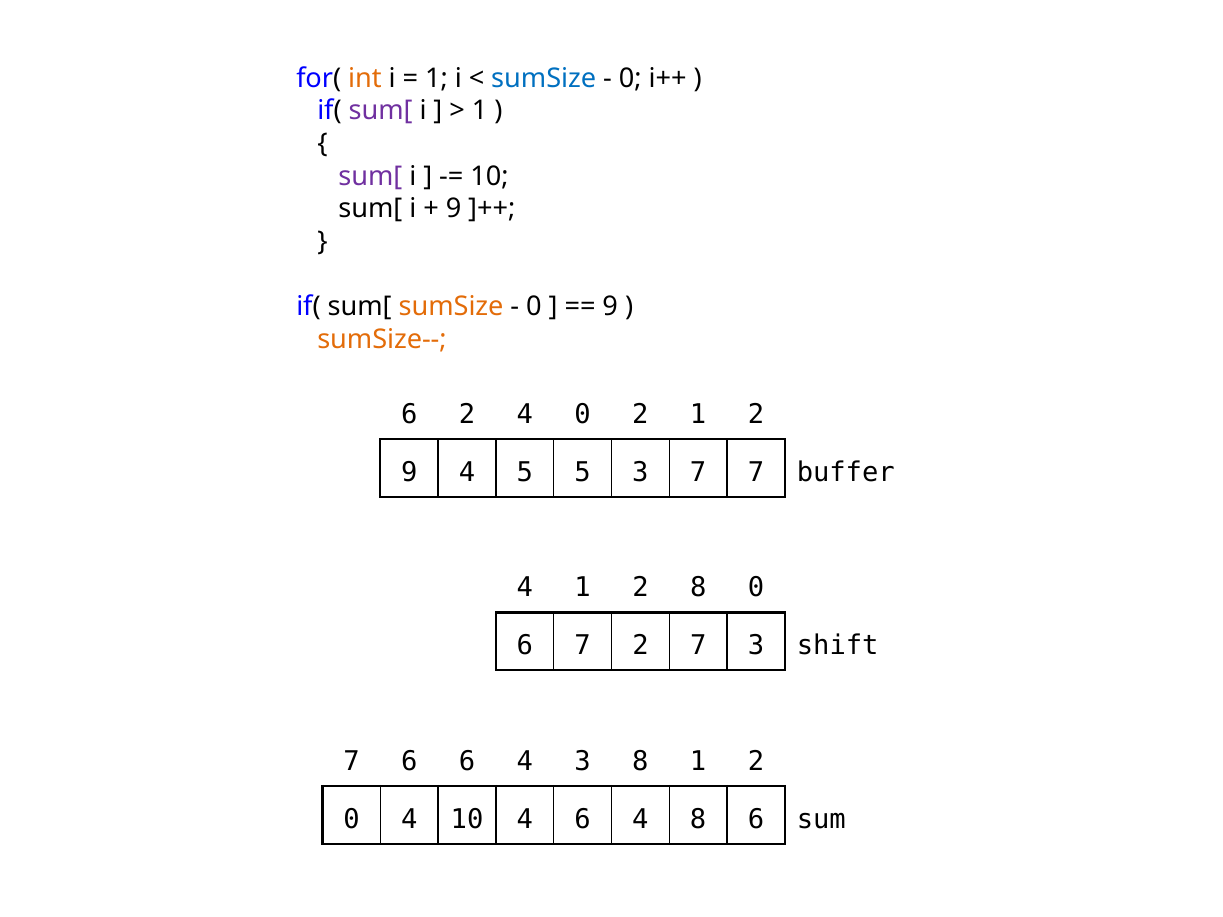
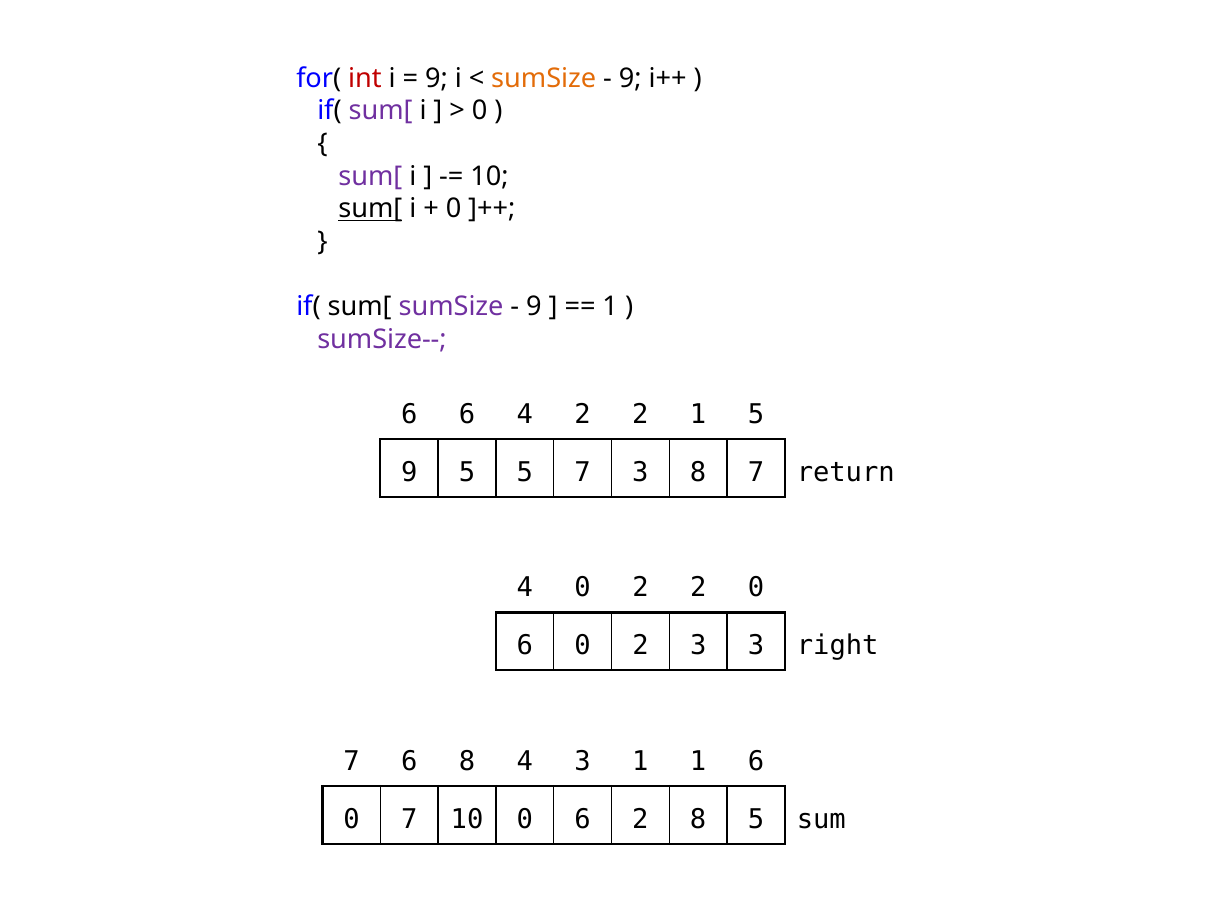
int colour: orange -> red
1 at (437, 78): 1 -> 9
sumSize at (544, 78) colour: blue -> orange
0 at (630, 78): 0 -> 9
1 at (480, 111): 1 -> 0
sum[ at (370, 209) underline: none -> present
9 at (454, 209): 9 -> 0
sumSize at (451, 307) colour: orange -> purple
0 at (534, 307): 0 -> 9
9 at (610, 307): 9 -> 1
sumSize-- colour: orange -> purple
6 2: 2 -> 6
4 0: 0 -> 2
2 1 2: 2 -> 5
9 4: 4 -> 5
5 5: 5 -> 7
3 7: 7 -> 8
buffer: buffer -> return
4 1: 1 -> 0
8 at (698, 588): 8 -> 2
7 at (583, 646): 7 -> 0
2 7: 7 -> 3
shift: shift -> right
6 6: 6 -> 8
3 8: 8 -> 1
2 at (756, 762): 2 -> 6
0 4: 4 -> 7
10 4: 4 -> 0
4 at (640, 819): 4 -> 2
8 6: 6 -> 5
